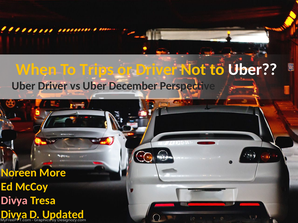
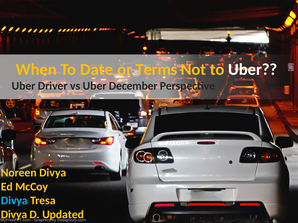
Trips: Trips -> Date
or Driver: Driver -> Terms
Noreen More: More -> Divya
Divya at (14, 201) colour: pink -> light blue
